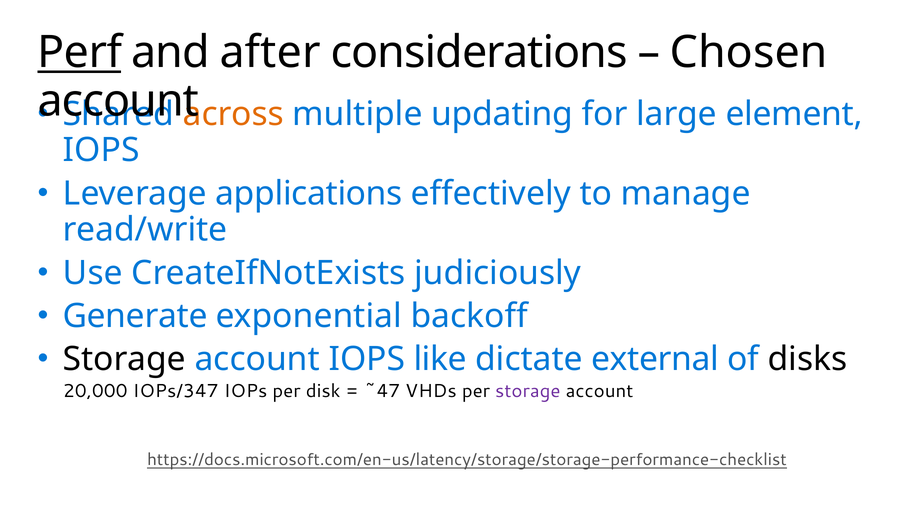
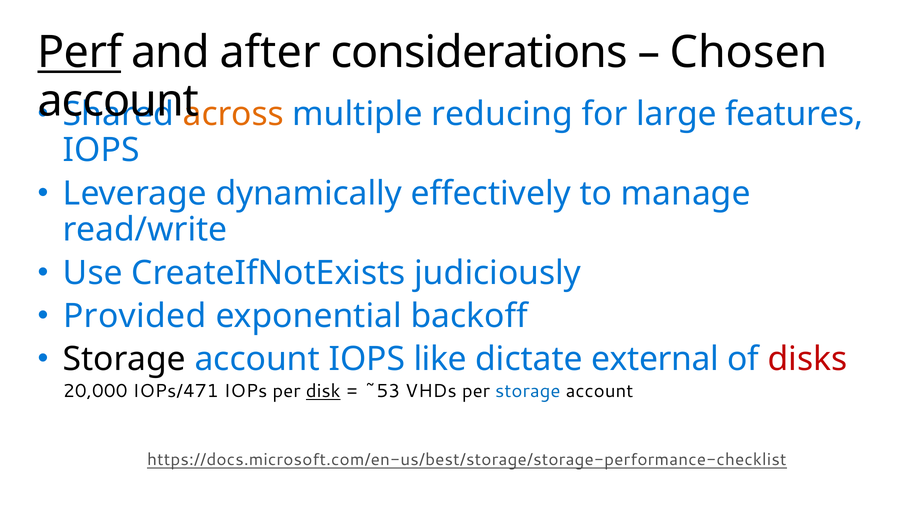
updating: updating -> reducing
element: element -> features
applications: applications -> dynamically
Generate: Generate -> Provided
disks colour: black -> red
IOPs/347: IOPs/347 -> IOPs/471
disk underline: none -> present
~47: ~47 -> ~53
storage at (528, 391) colour: purple -> blue
https://docs.microsoft.com/en-us/latency/storage/storage-performance-checklist: https://docs.microsoft.com/en-us/latency/storage/storage-performance-checklist -> https://docs.microsoft.com/en-us/best/storage/storage-performance-checklist
